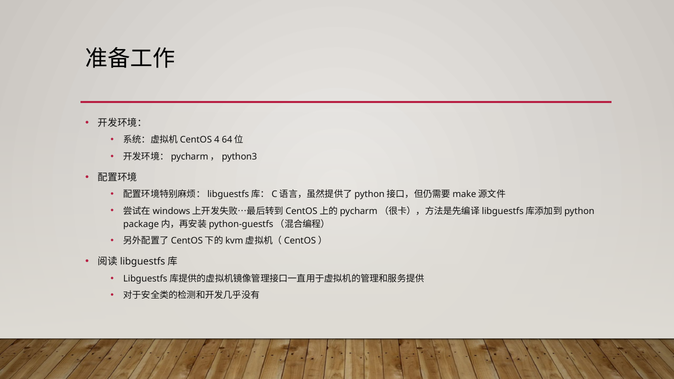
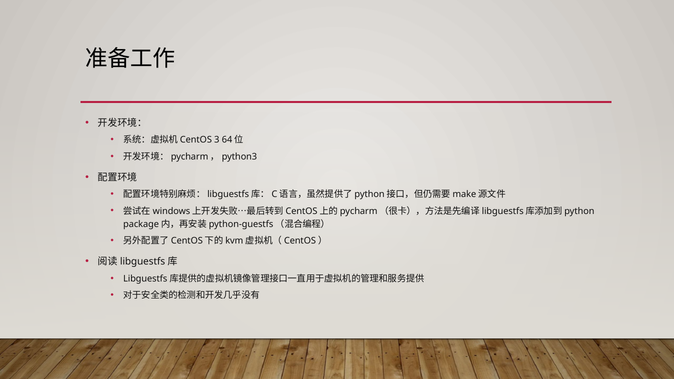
4: 4 -> 3
